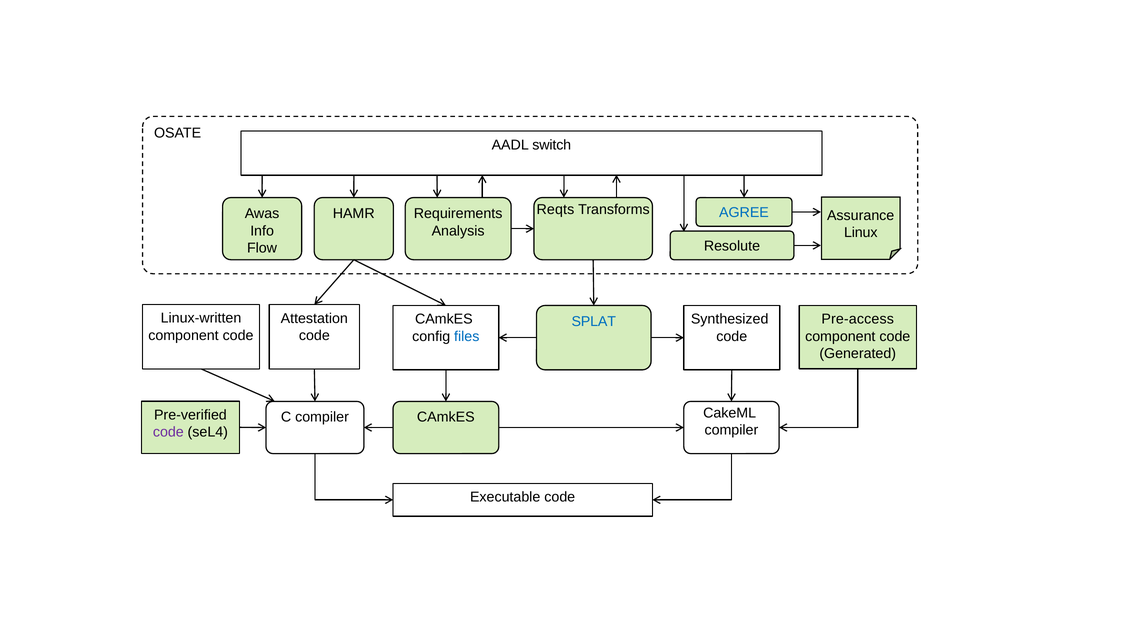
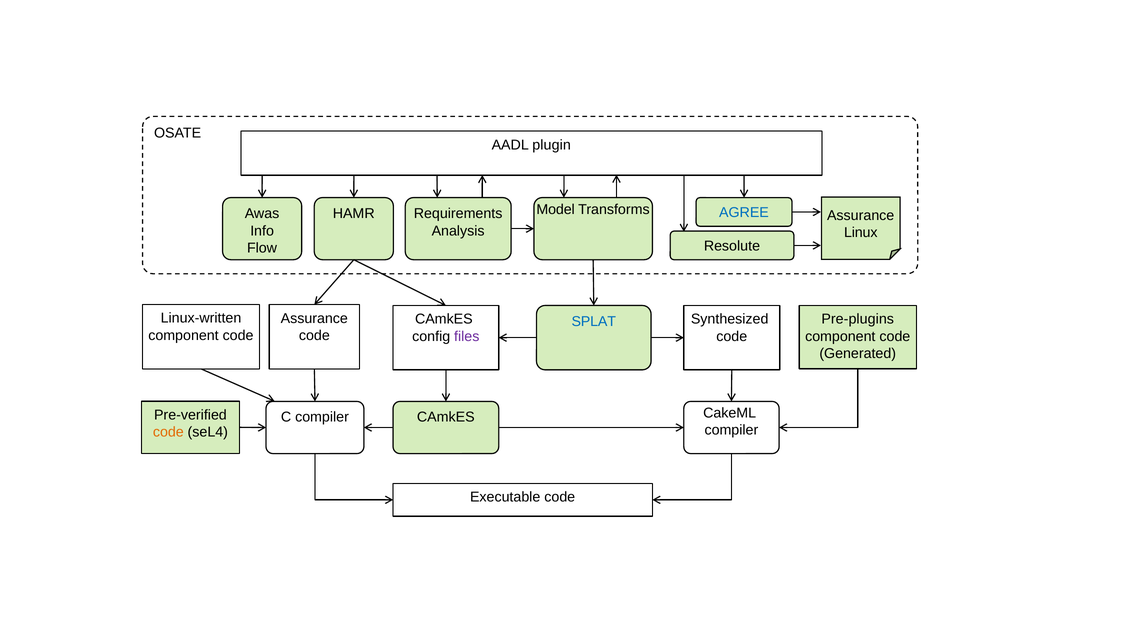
switch: switch -> plugin
Reqts: Reqts -> Model
Attestation at (314, 318): Attestation -> Assurance
Pre-access: Pre-access -> Pre-plugins
files colour: blue -> purple
code at (168, 432) colour: purple -> orange
